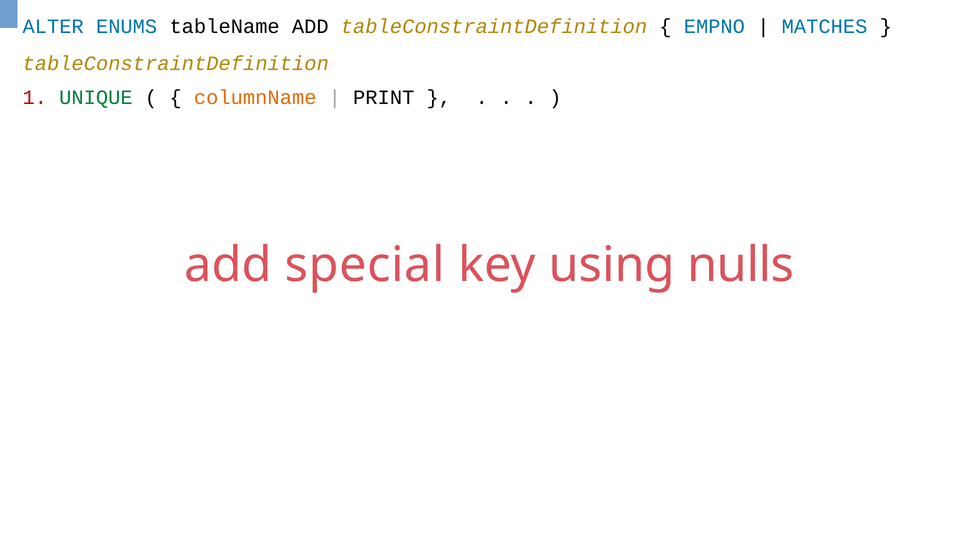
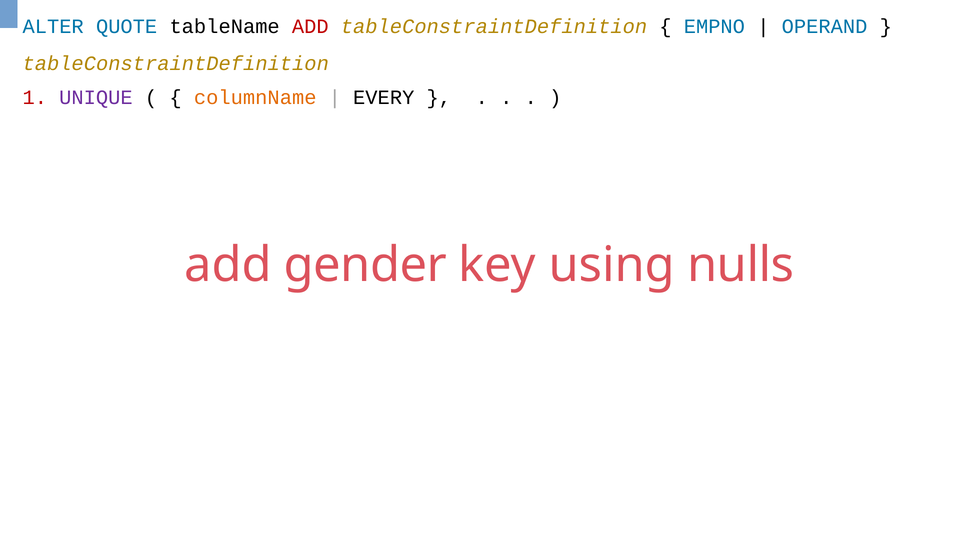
ENUMS: ENUMS -> QUOTE
ADD at (310, 27) colour: black -> red
MATCHES: MATCHES -> OPERAND
UNIQUE colour: green -> purple
PRINT: PRINT -> EVERY
special: special -> gender
